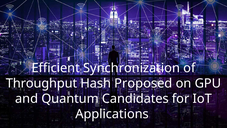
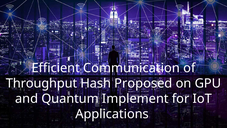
Synchronization: Synchronization -> Communication
Candidates: Candidates -> Implement
